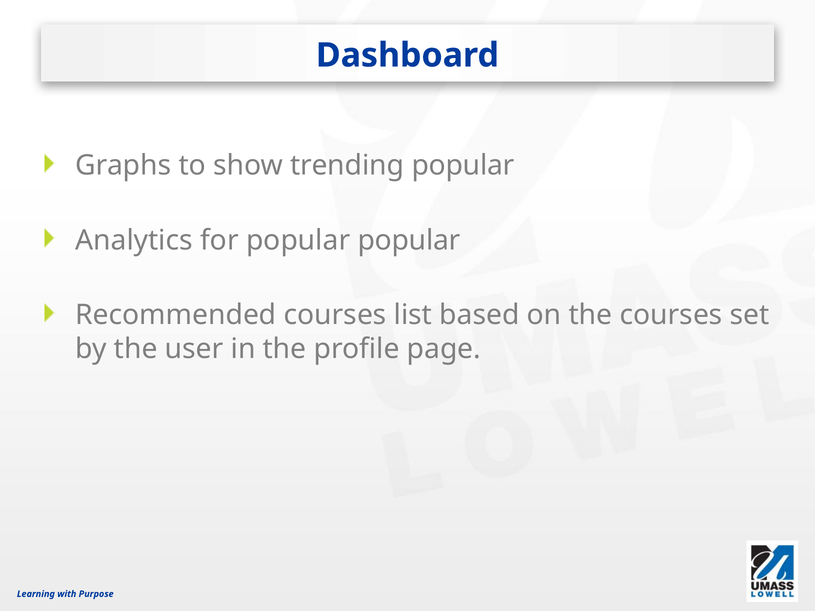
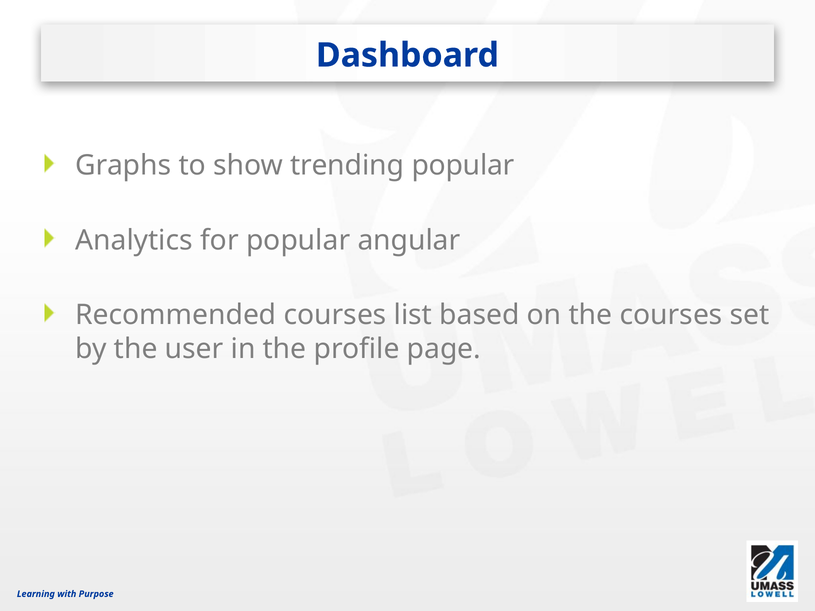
popular popular: popular -> angular
